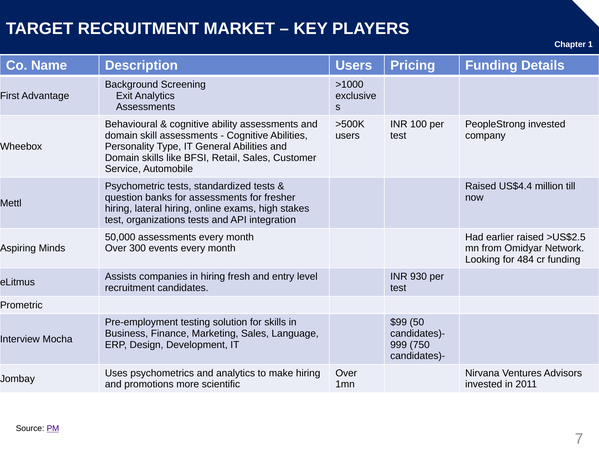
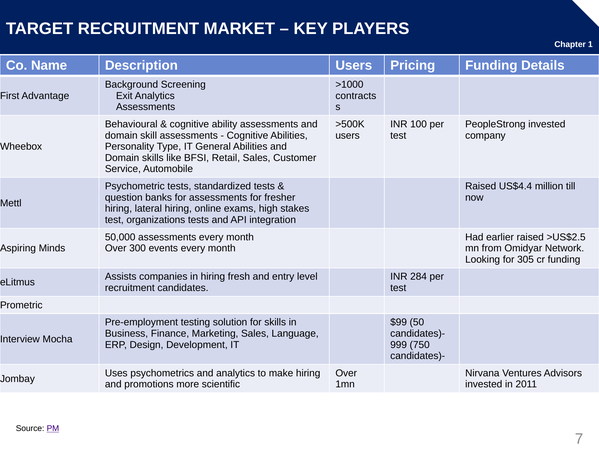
exclusive: exclusive -> contracts
484: 484 -> 305
930: 930 -> 284
